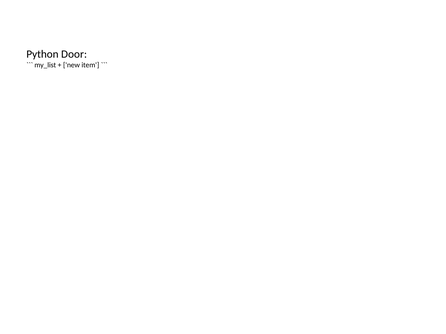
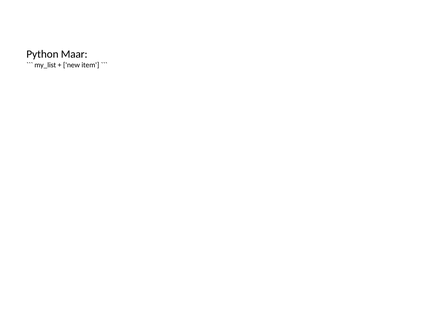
Door: Door -> Maar
